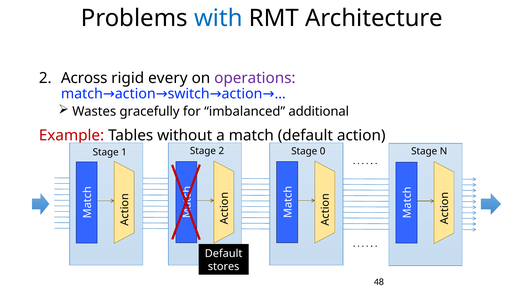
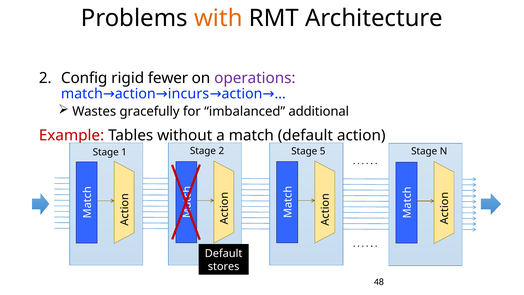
with colour: blue -> orange
Across: Across -> Config
every: every -> fewer
switch: switch -> incurs
0: 0 -> 5
